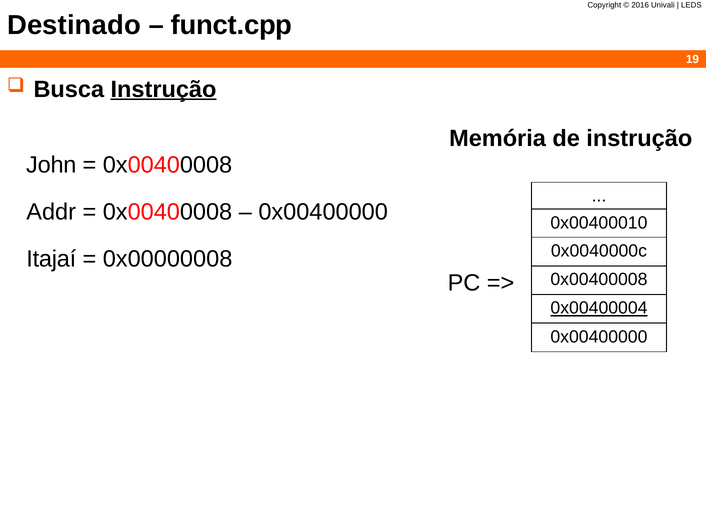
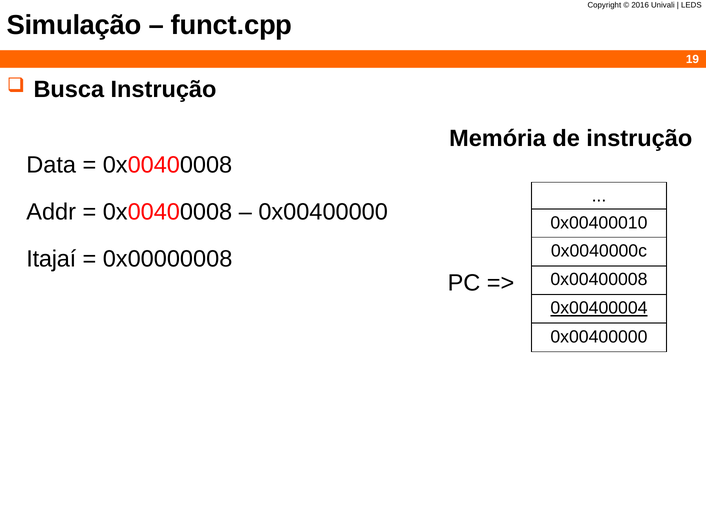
Destinado: Destinado -> Simulação
Instrução at (164, 89) underline: present -> none
John: John -> Data
